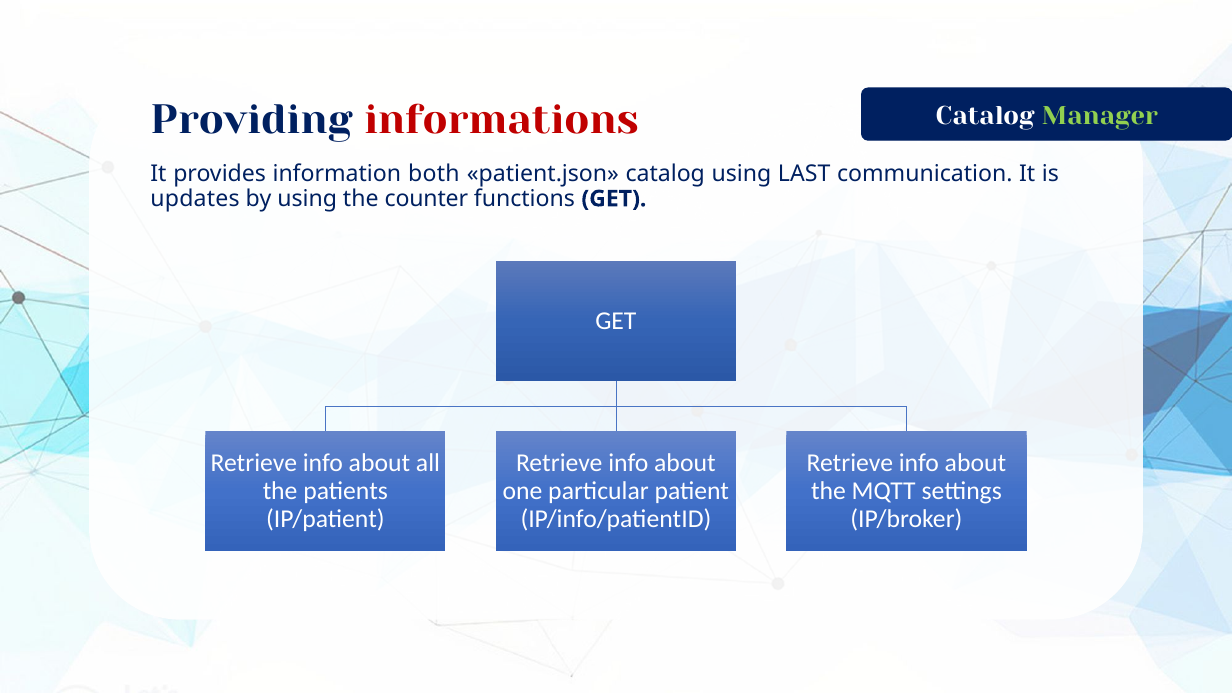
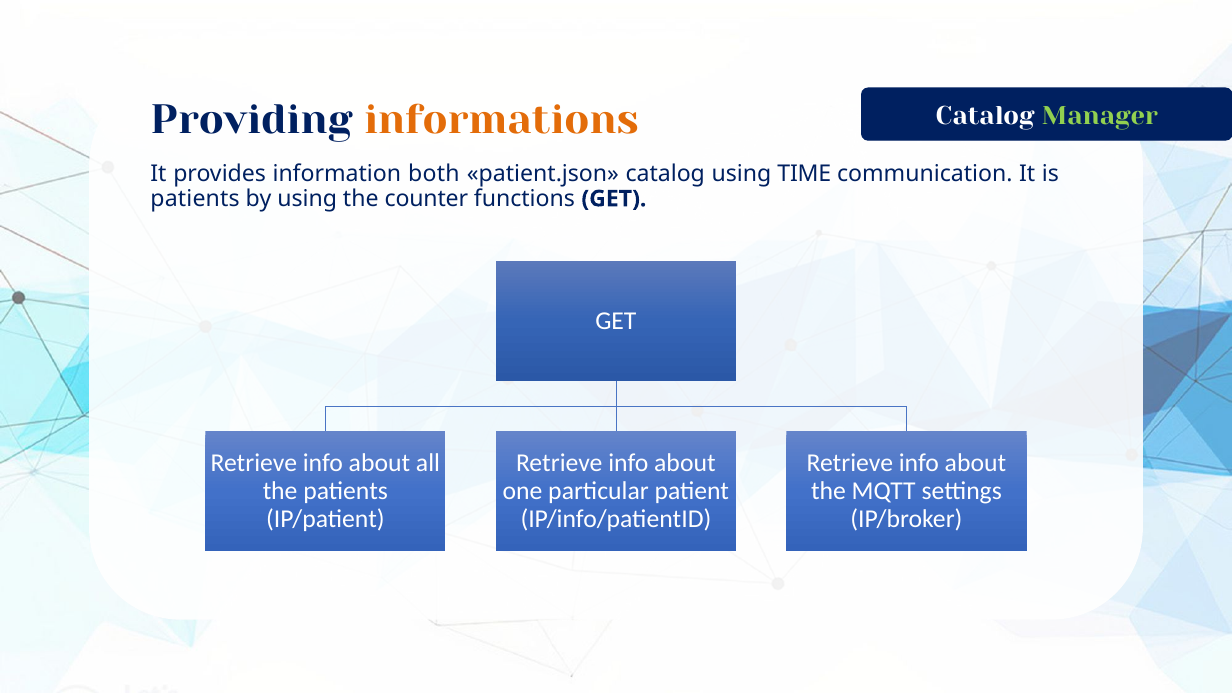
informations colour: red -> orange
LAST: LAST -> TIME
updates at (195, 199): updates -> patients
